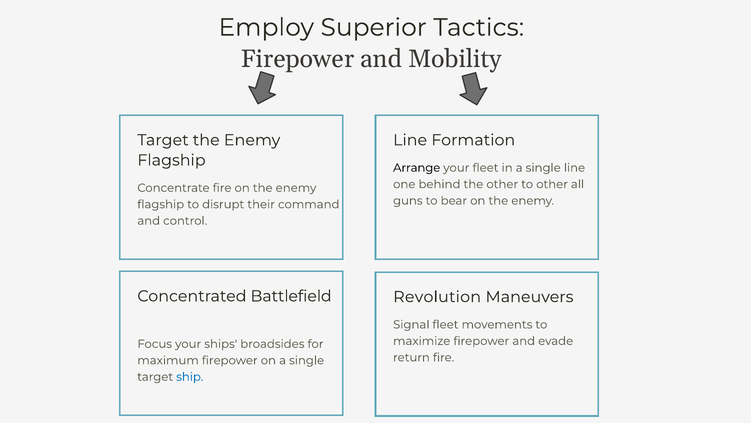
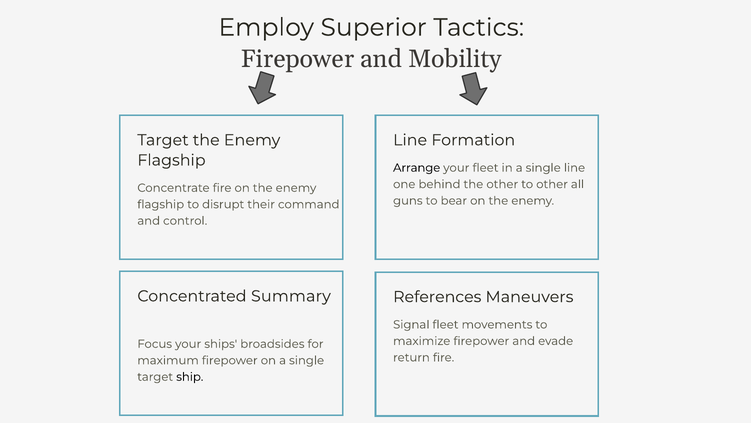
Battlefield: Battlefield -> Summary
Revolution: Revolution -> References
ship colour: blue -> black
